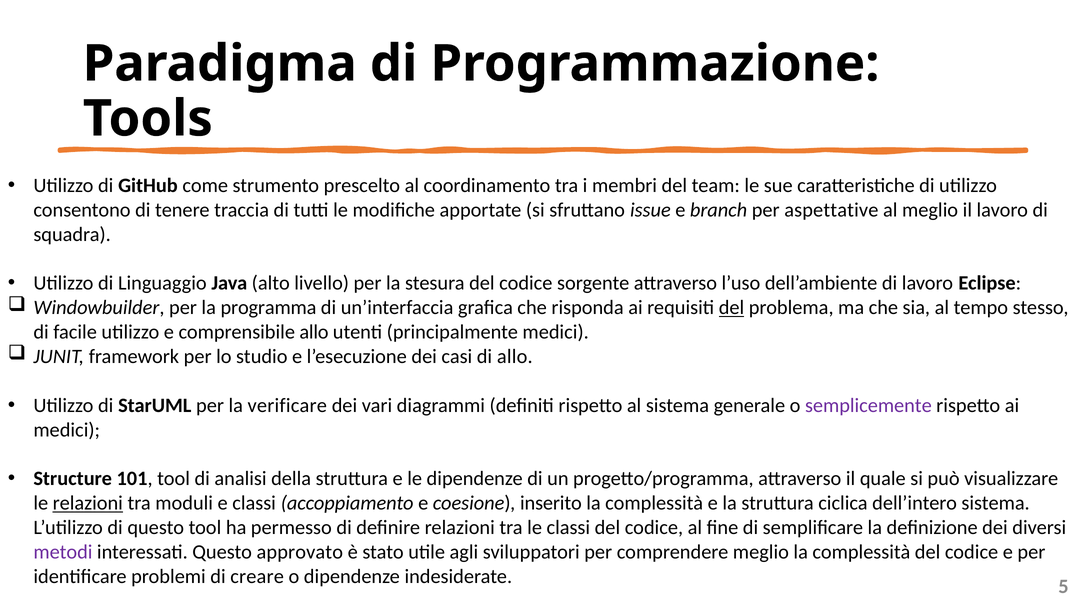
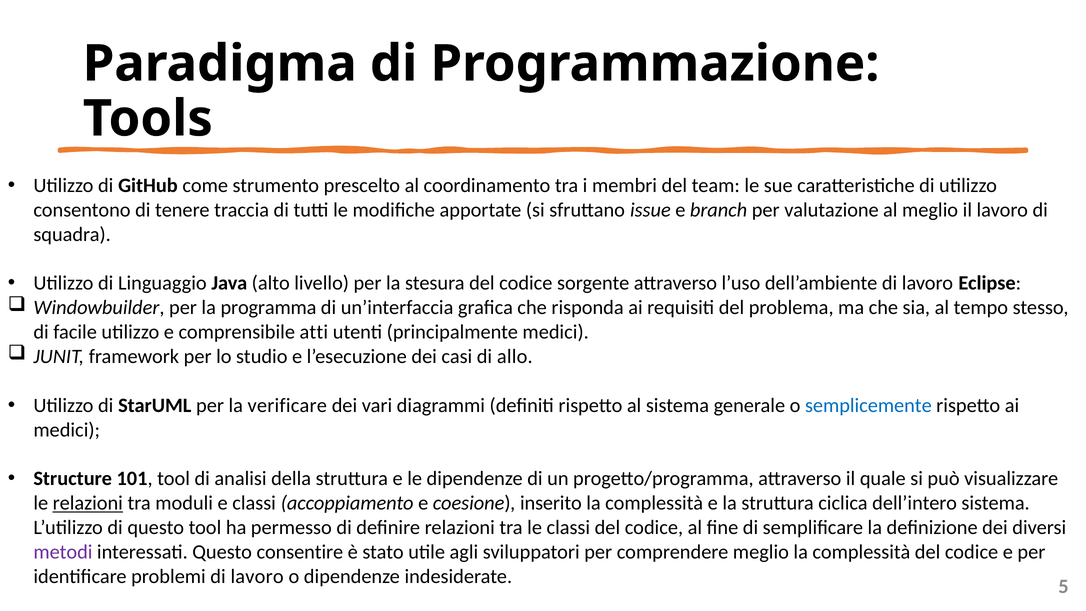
aspettative: aspettative -> valutazione
del at (732, 308) underline: present -> none
comprensibile allo: allo -> atti
semplicemente colour: purple -> blue
approvato: approvato -> consentire
problemi di creare: creare -> lavoro
